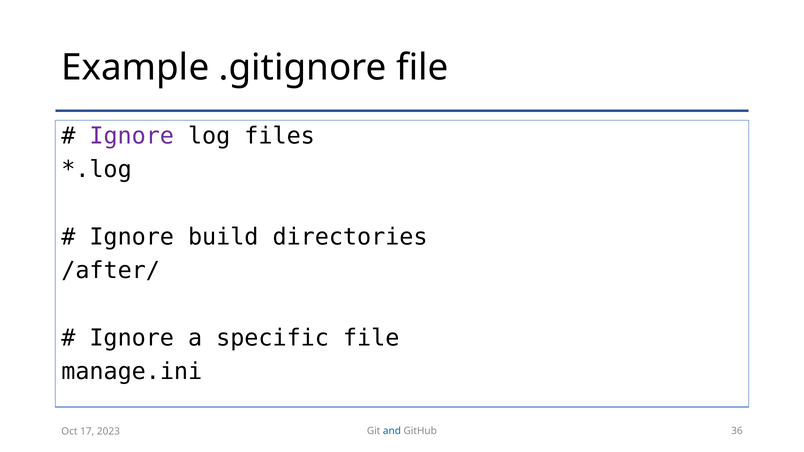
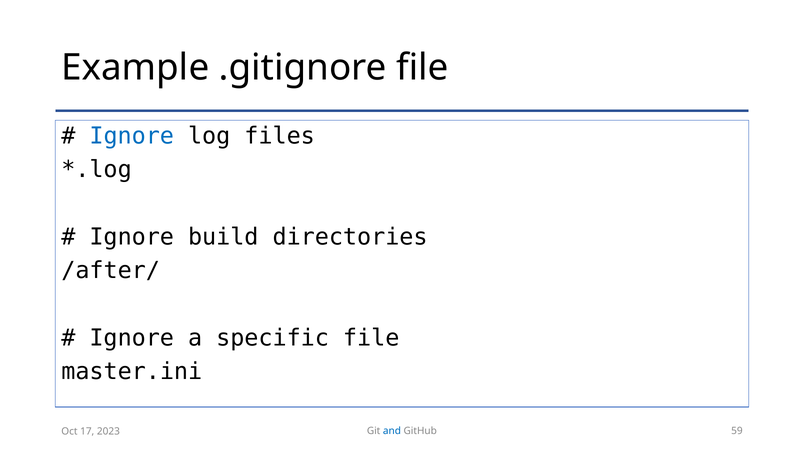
Ignore at (132, 136) colour: purple -> blue
manage.ini: manage.ini -> master.ini
36: 36 -> 59
